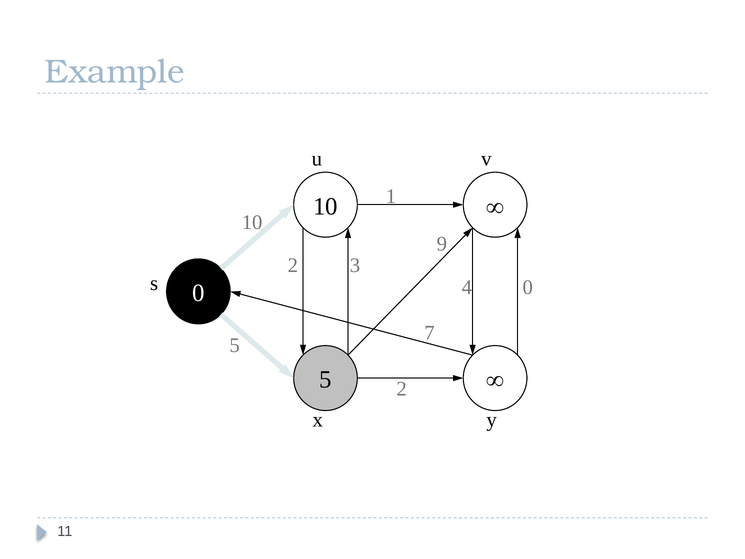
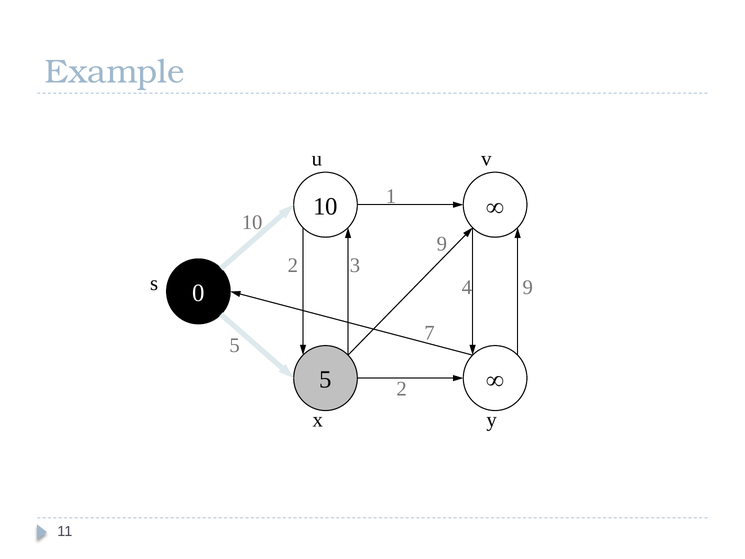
4 0: 0 -> 9
